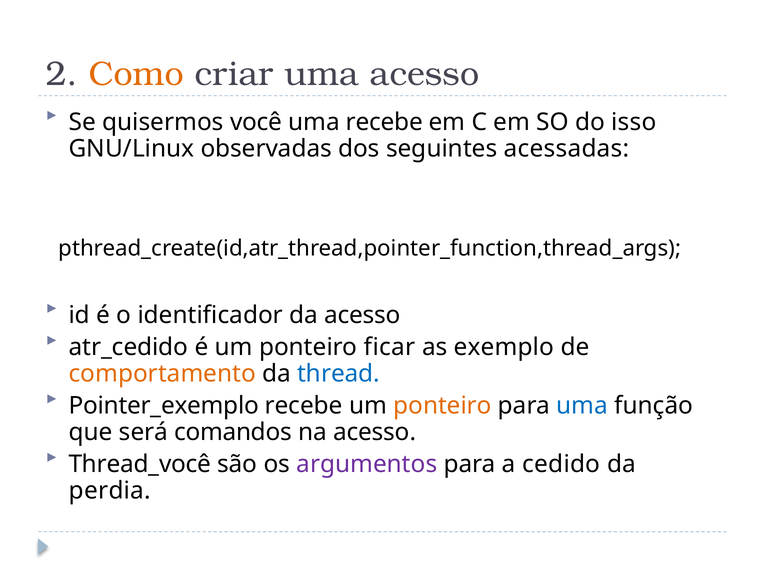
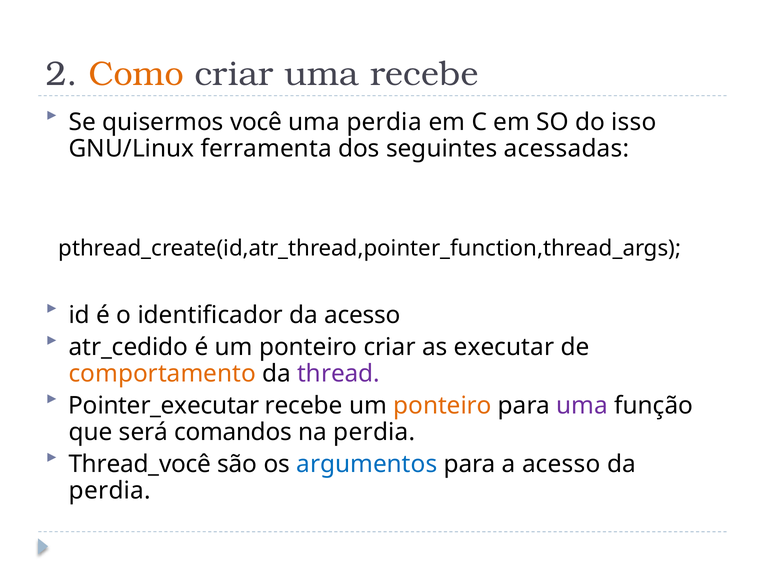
uma acesso: acesso -> recebe
uma recebe: recebe -> perdia
observadas: observadas -> ferramenta
ponteiro ficar: ficar -> criar
exemplo: exemplo -> executar
thread colour: blue -> purple
Pointer_exemplo: Pointer_exemplo -> Pointer_executar
uma at (582, 405) colour: blue -> purple
na acesso: acesso -> perdia
argumentos colour: purple -> blue
a cedido: cedido -> acesso
